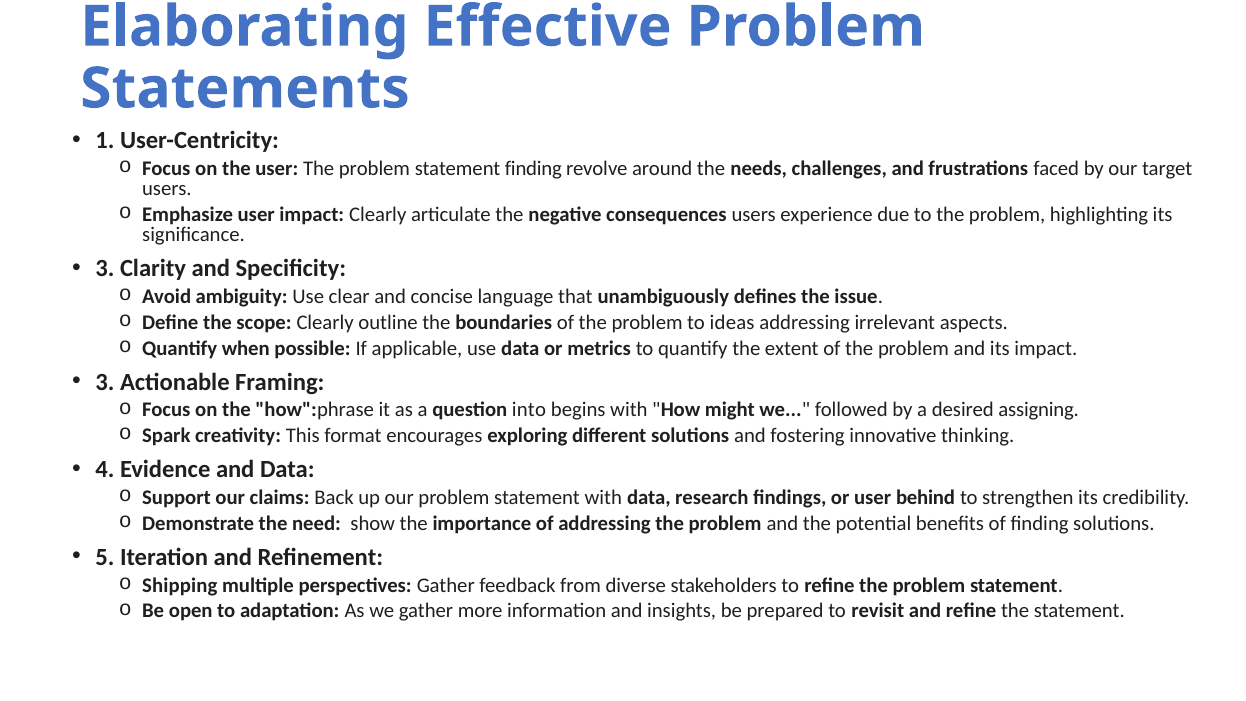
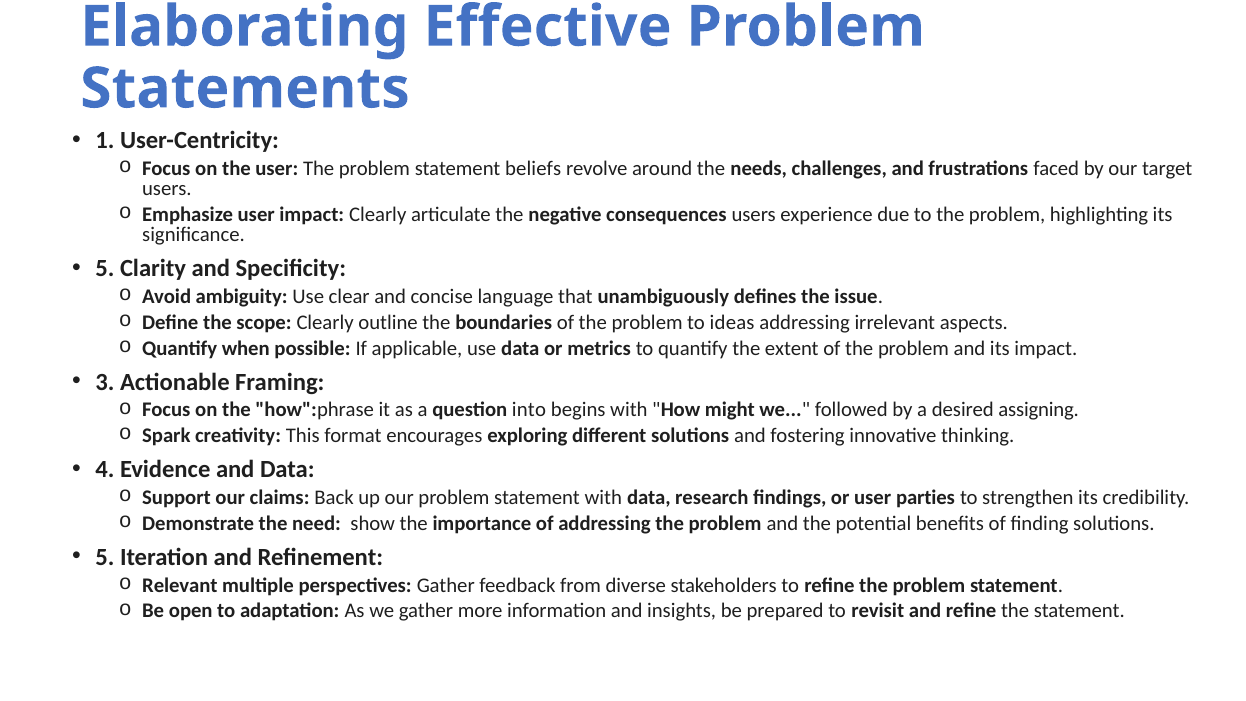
statement finding: finding -> beliefs
3 at (105, 268): 3 -> 5
behind: behind -> parties
Shipping: Shipping -> Relevant
